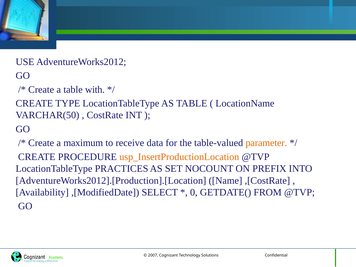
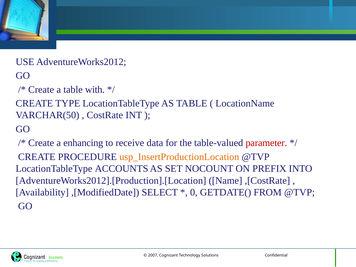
maximum: maximum -> enhancing
parameter colour: orange -> red
PRACTICES: PRACTICES -> ACCOUNTS
